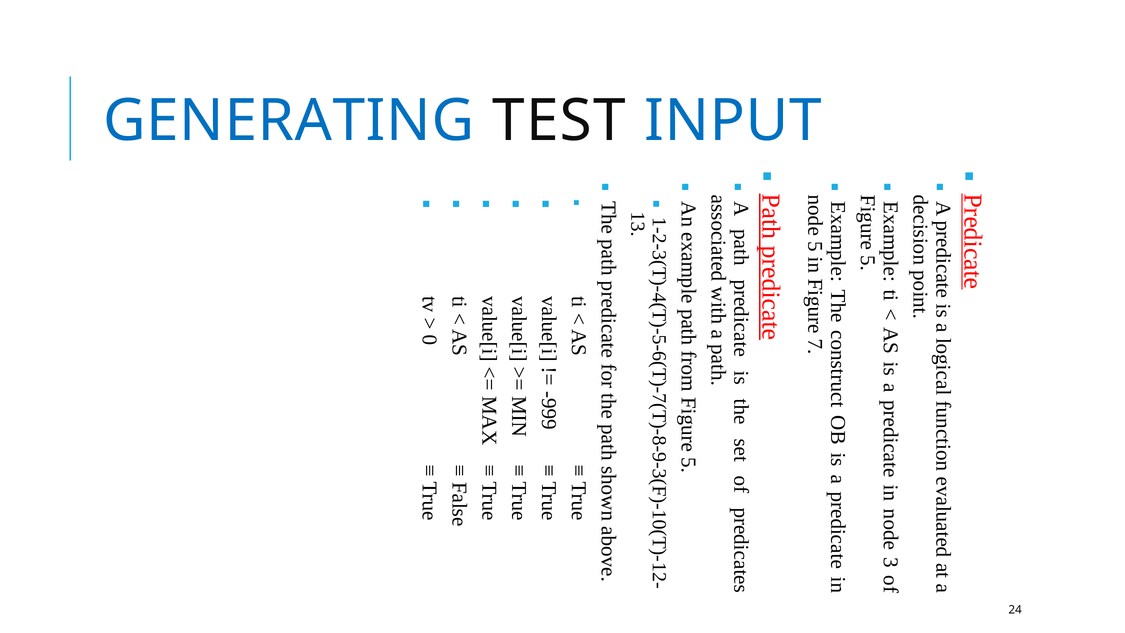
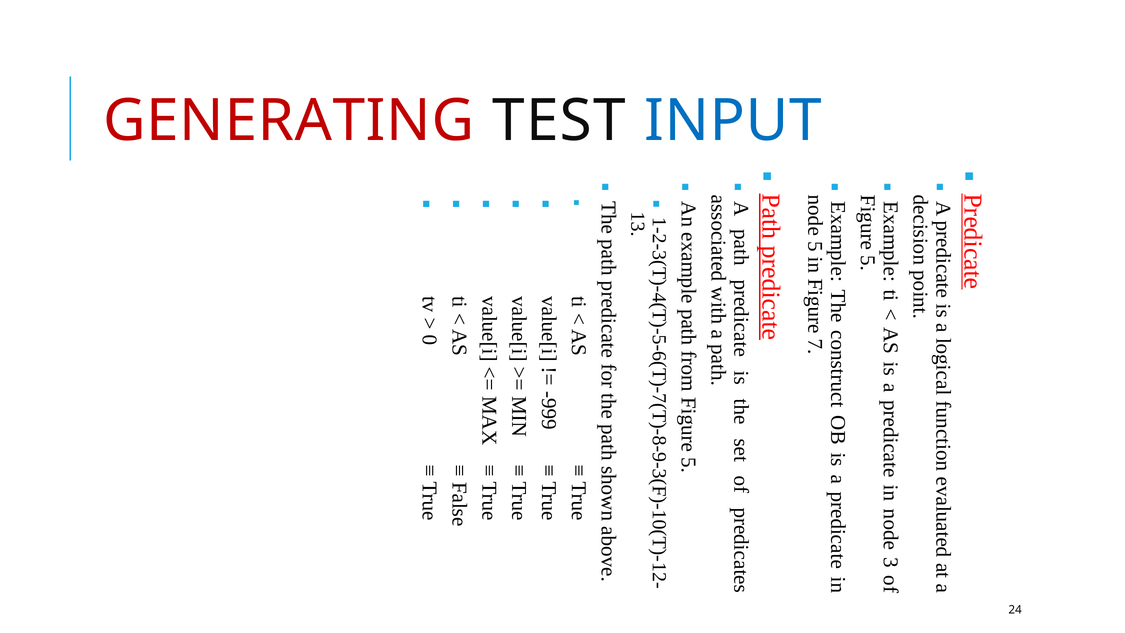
GENERATING colour: blue -> red
